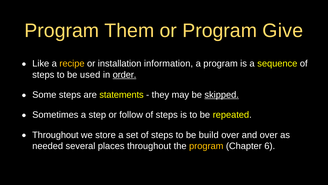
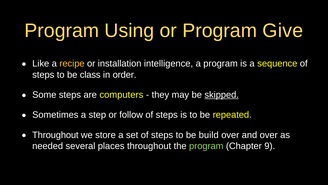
Them: Them -> Using
information: information -> intelligence
used: used -> class
order underline: present -> none
statements: statements -> computers
program at (206, 146) colour: yellow -> light green
6: 6 -> 9
